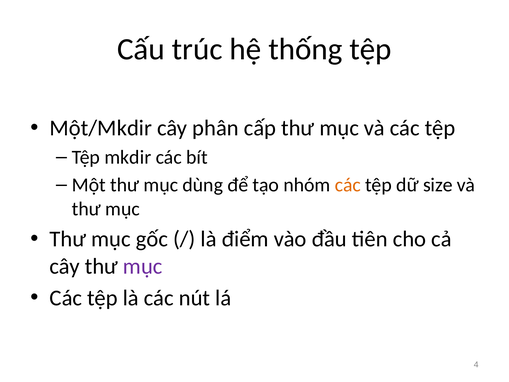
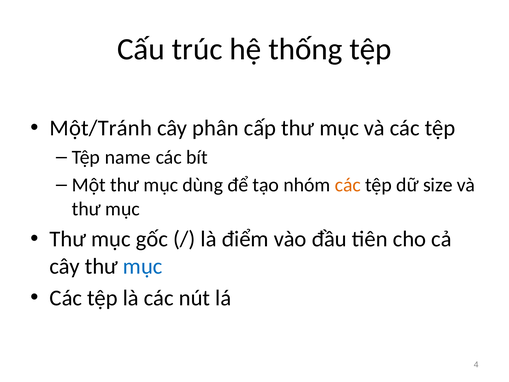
Một/Mkdir: Một/Mkdir -> Một/Tránh
mkdir: mkdir -> name
mục at (143, 266) colour: purple -> blue
